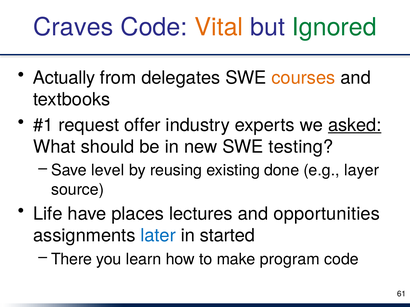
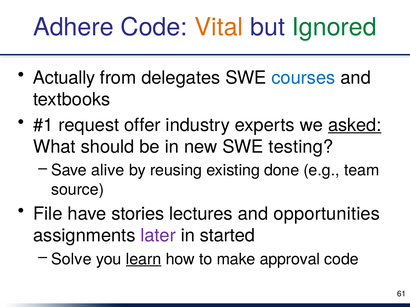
Craves: Craves -> Adhere
courses colour: orange -> blue
level: level -> alive
layer: layer -> team
Life: Life -> File
places: places -> stories
later colour: blue -> purple
There: There -> Solve
learn underline: none -> present
program: program -> approval
